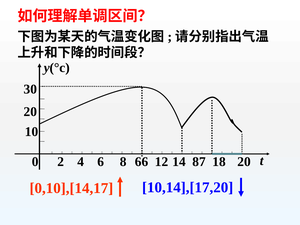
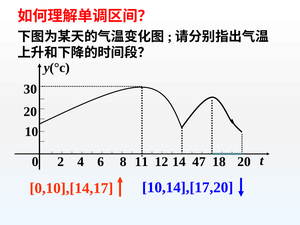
66: 66 -> 11
87: 87 -> 47
